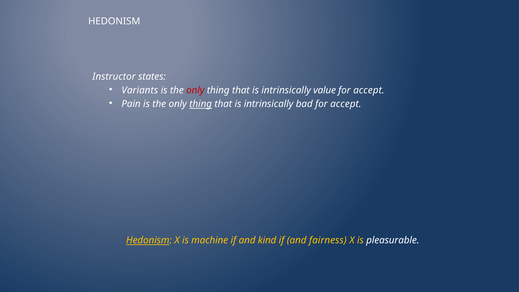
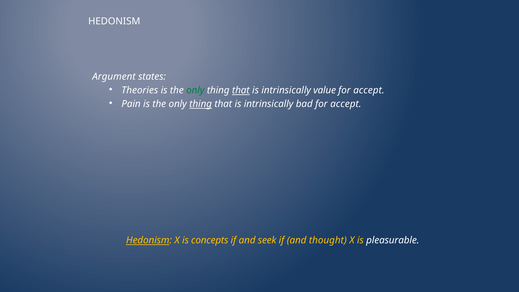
Instructor: Instructor -> Argument
Variants: Variants -> Theories
only at (195, 90) colour: red -> green
that at (241, 90) underline: none -> present
machine: machine -> concepts
kind: kind -> seek
fairness: fairness -> thought
